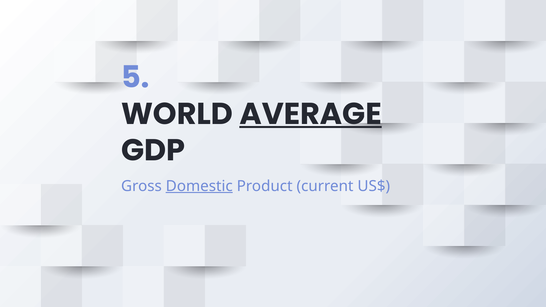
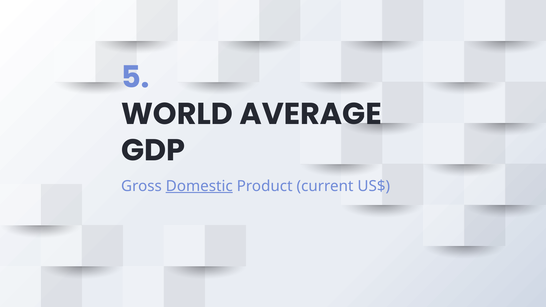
AVERAGE underline: present -> none
